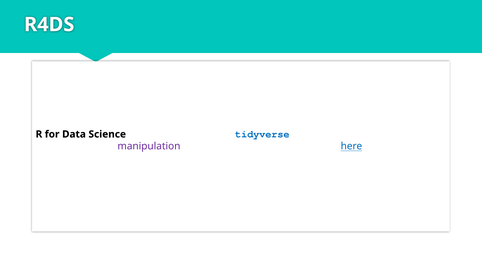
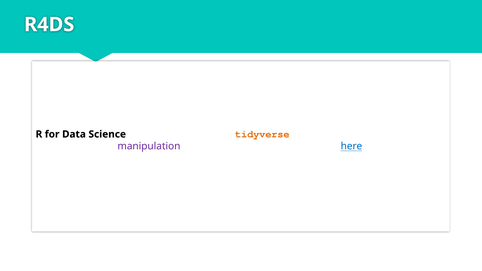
tidyverse colour: blue -> orange
